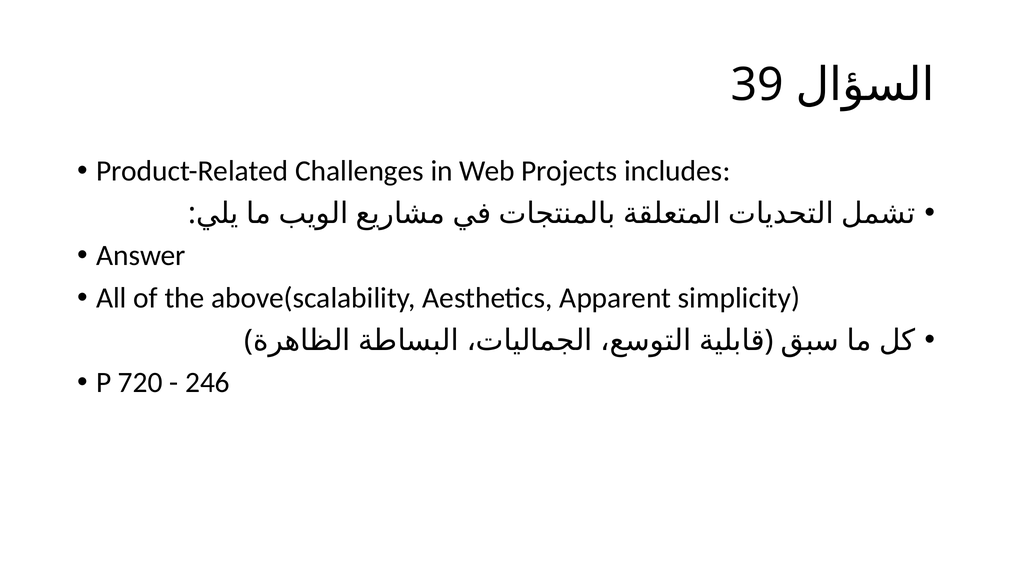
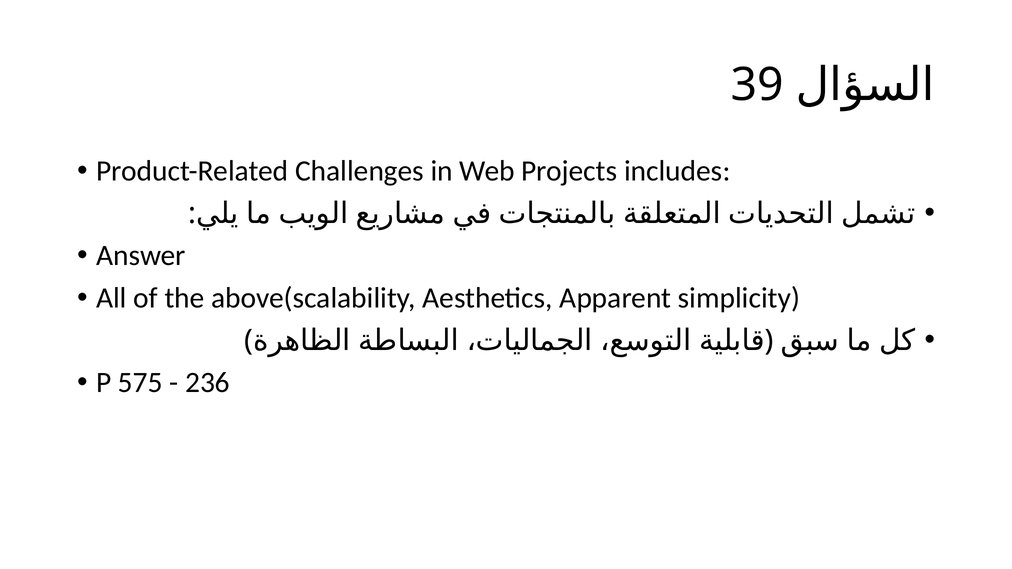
720: 720 -> 575
246: 246 -> 236
